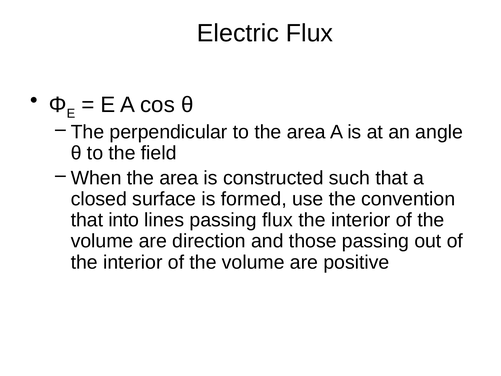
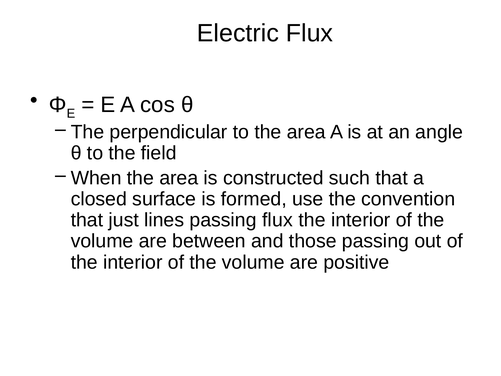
into: into -> just
direction: direction -> between
